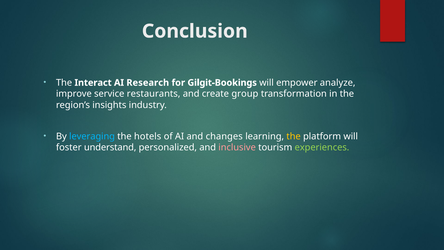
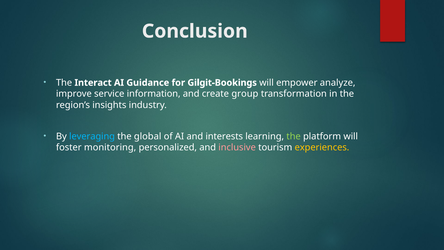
Research: Research -> Guidance
restaurants: restaurants -> information
hotels: hotels -> global
changes: changes -> interests
the at (294, 136) colour: yellow -> light green
understand: understand -> monitoring
experiences colour: light green -> yellow
